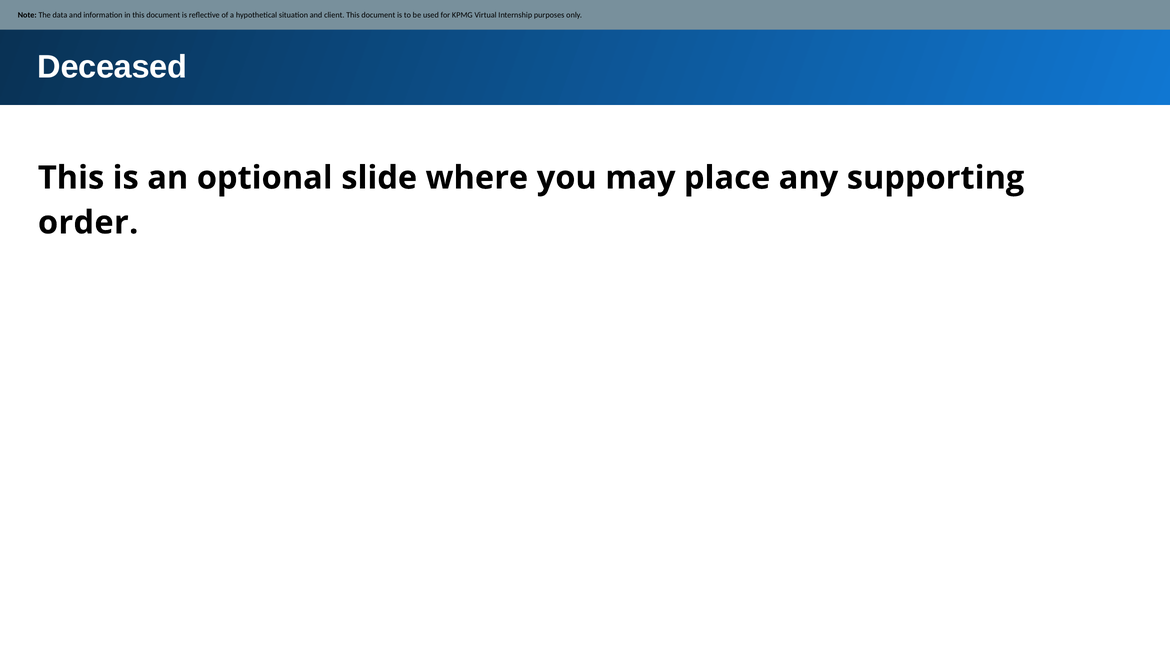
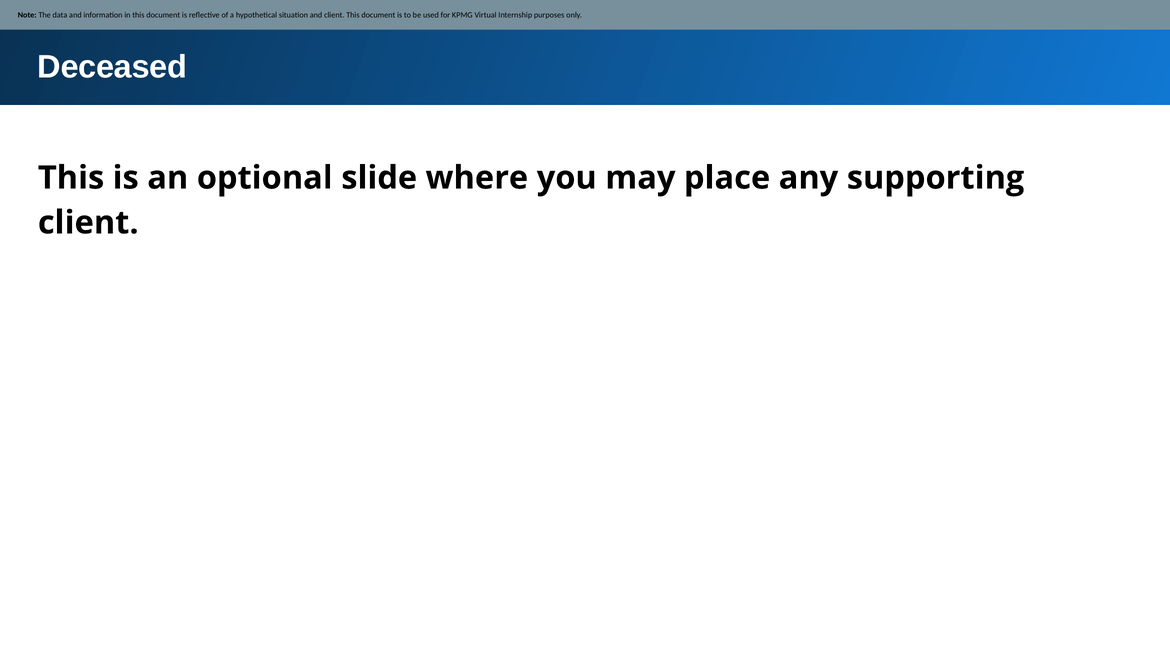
order at (88, 223): order -> client
